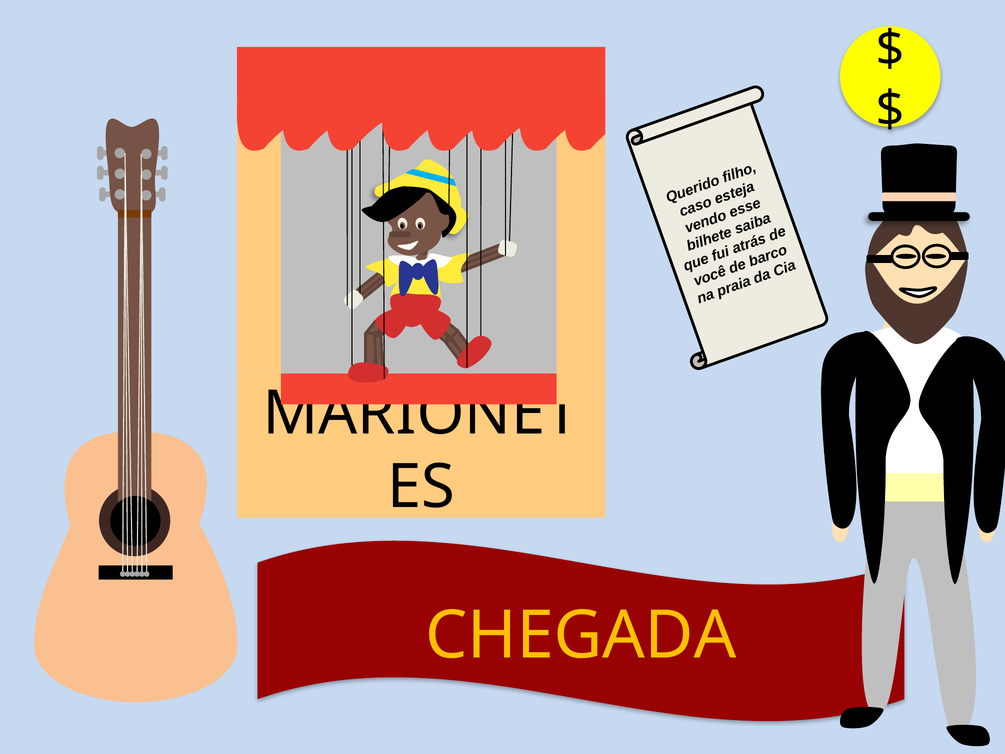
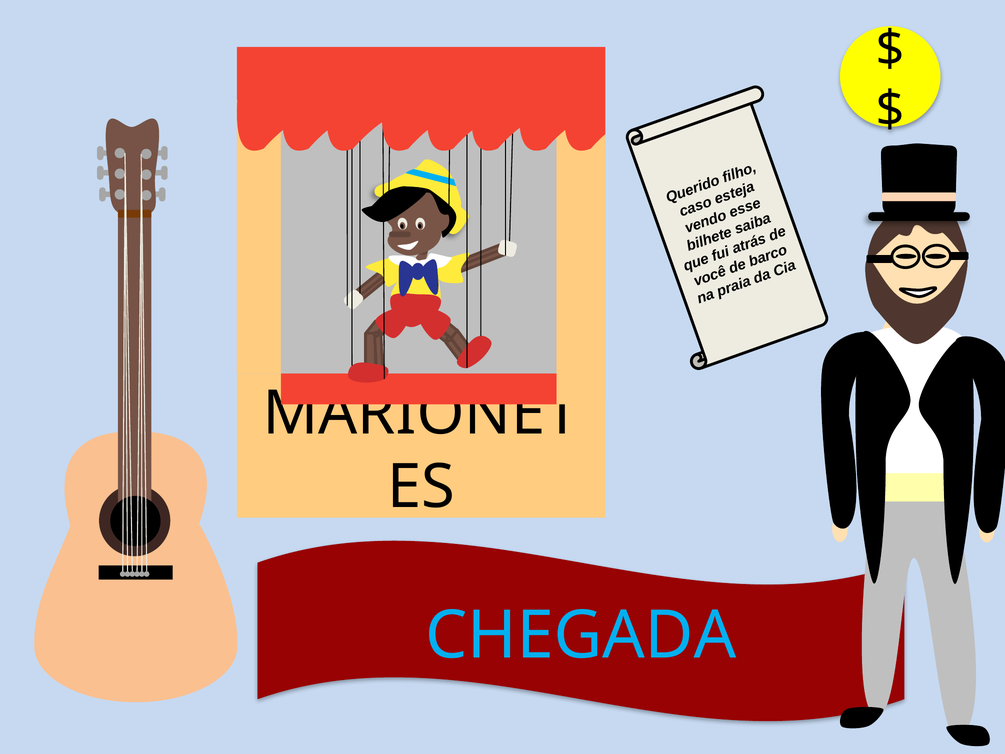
CHEGADA colour: yellow -> light blue
